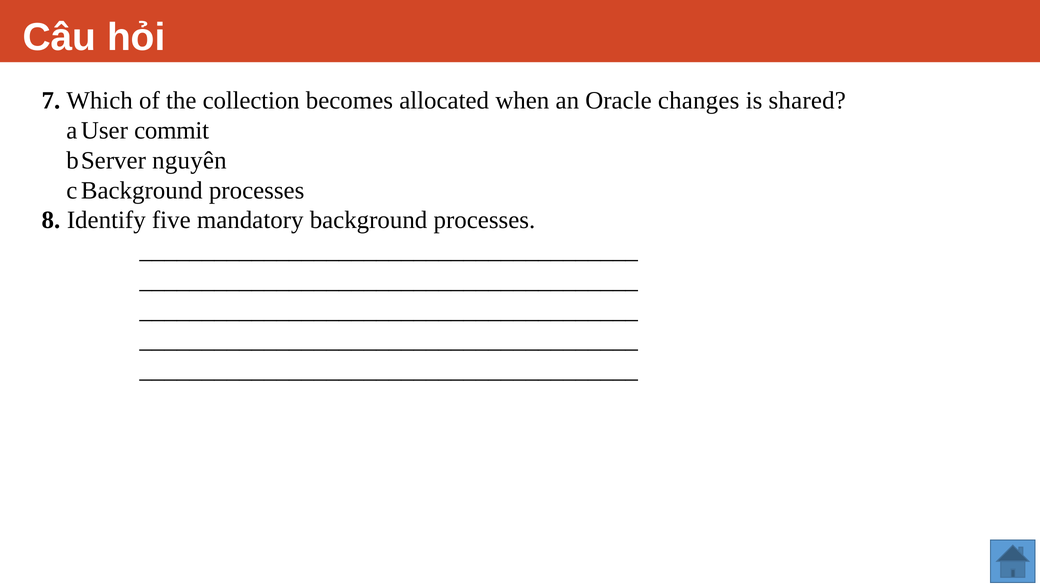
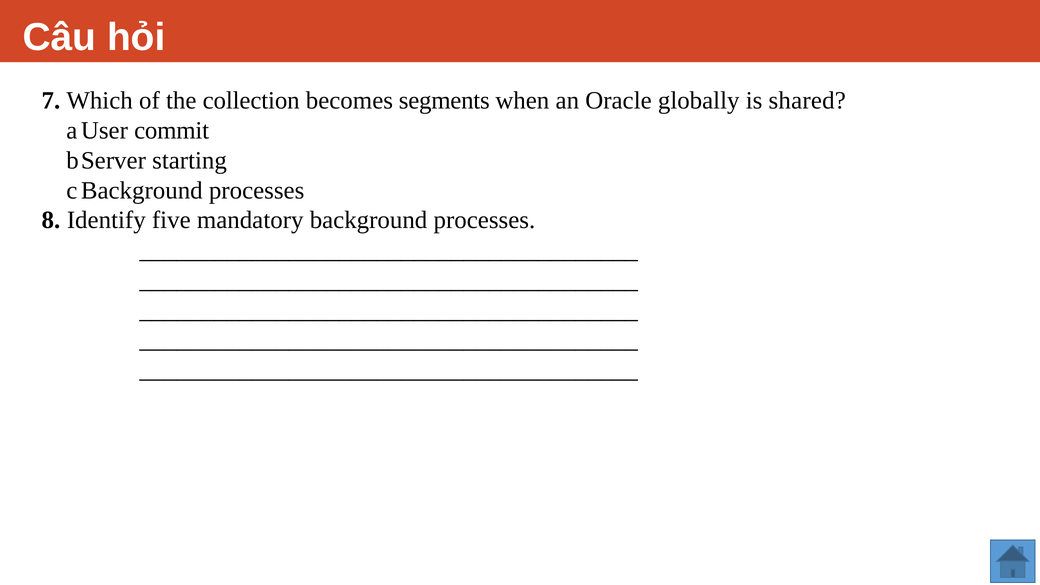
allocated: allocated -> segments
changes: changes -> globally
nguyên: nguyên -> starting
